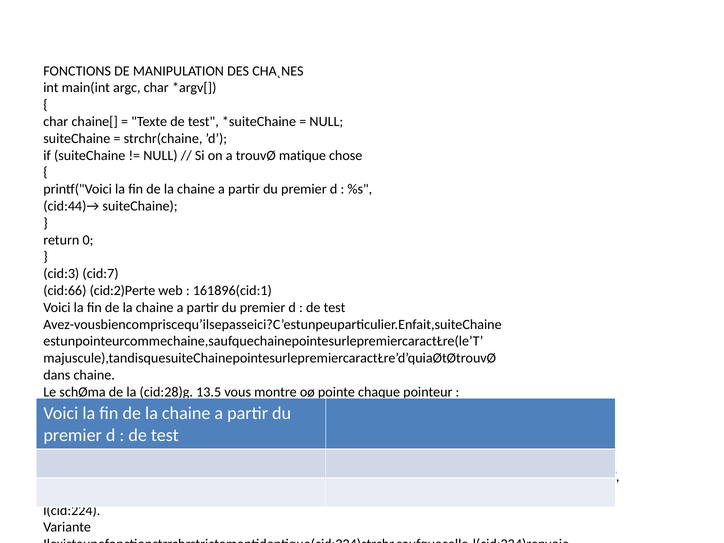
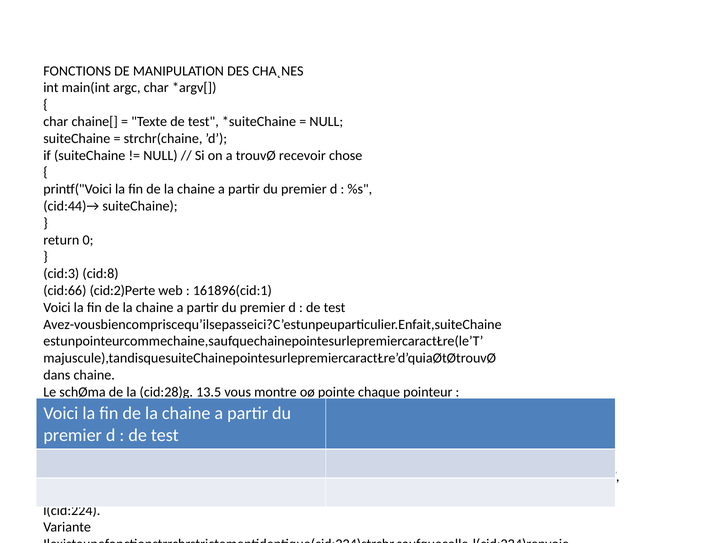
matique: matique -> recevoir
cid:7: cid:7 -> cid:8
